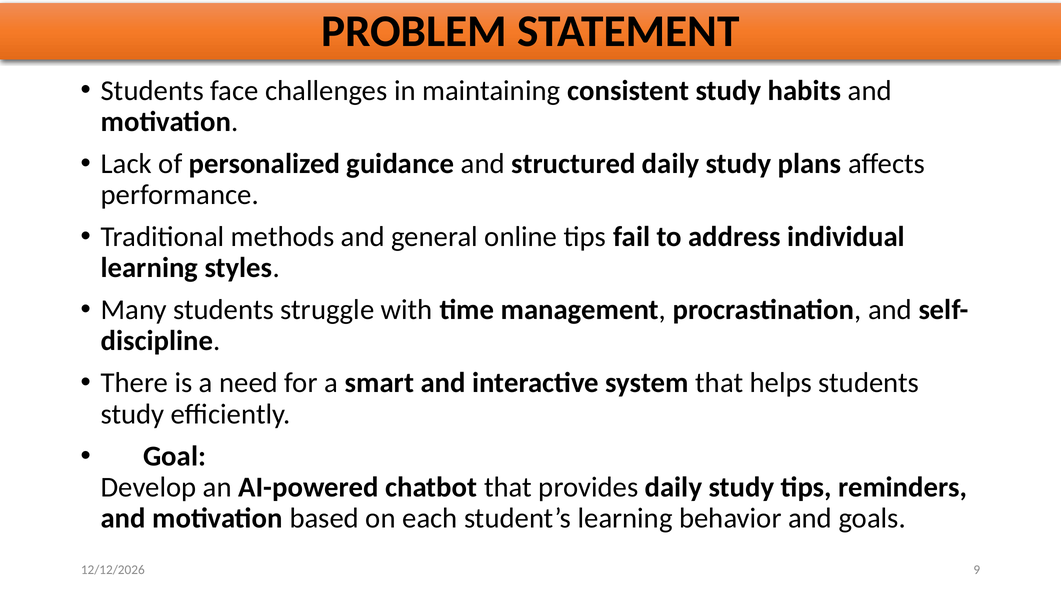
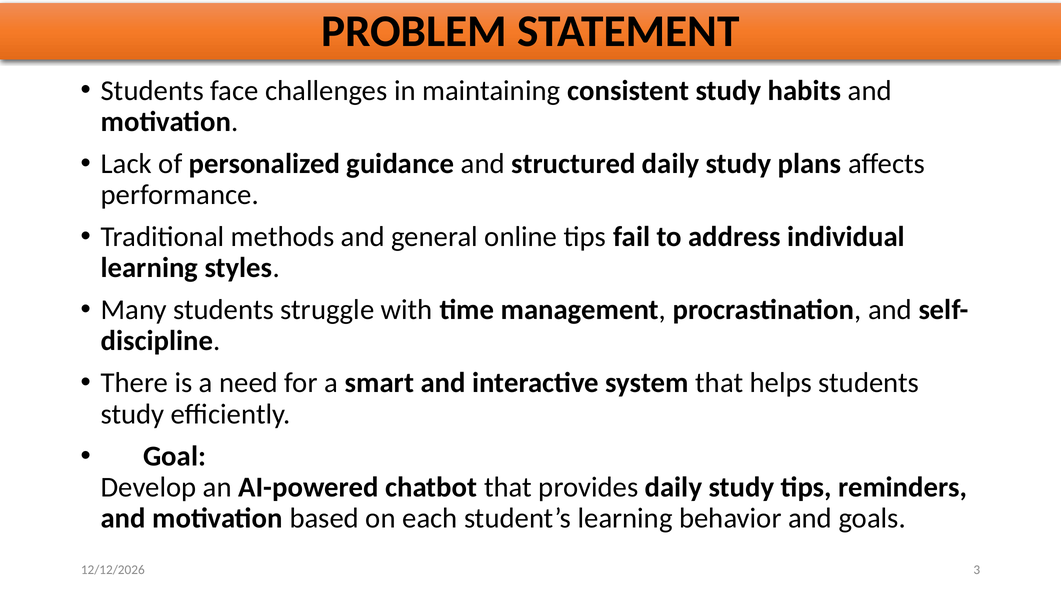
9: 9 -> 3
